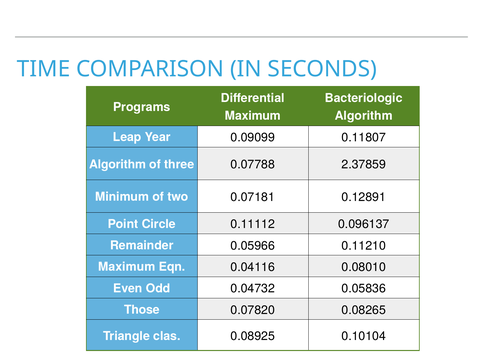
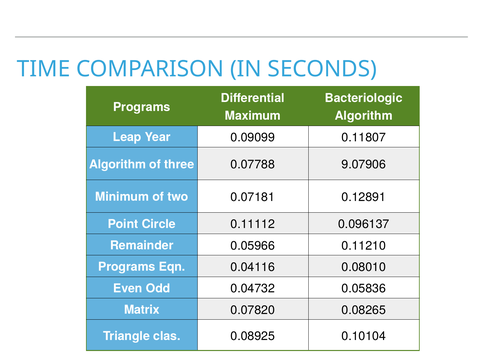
2.37859: 2.37859 -> 9.07906
Maximum at (127, 266): Maximum -> Programs
Those: Those -> Matrix
